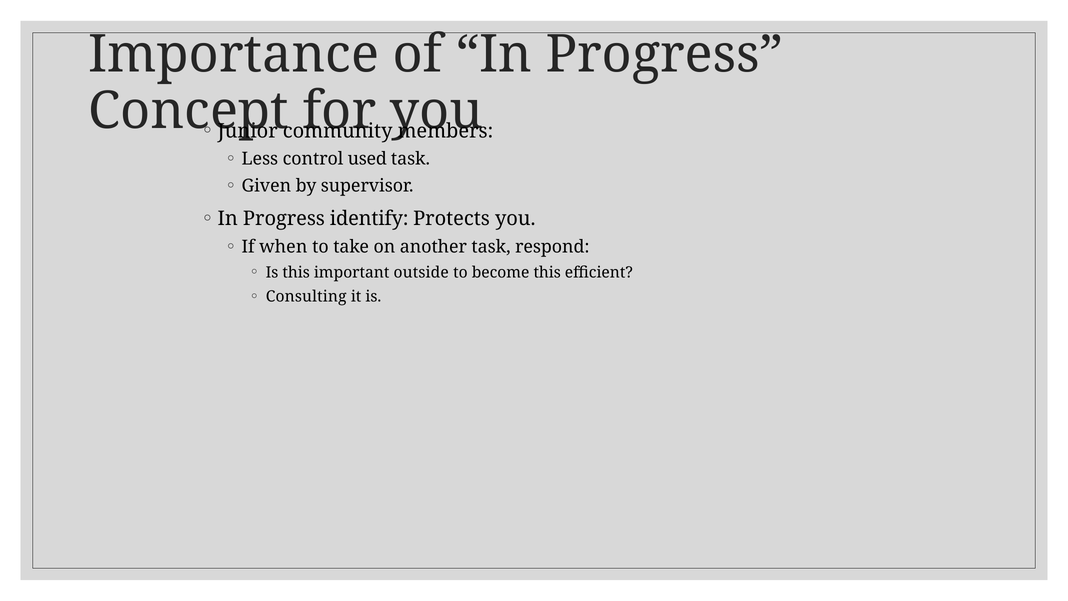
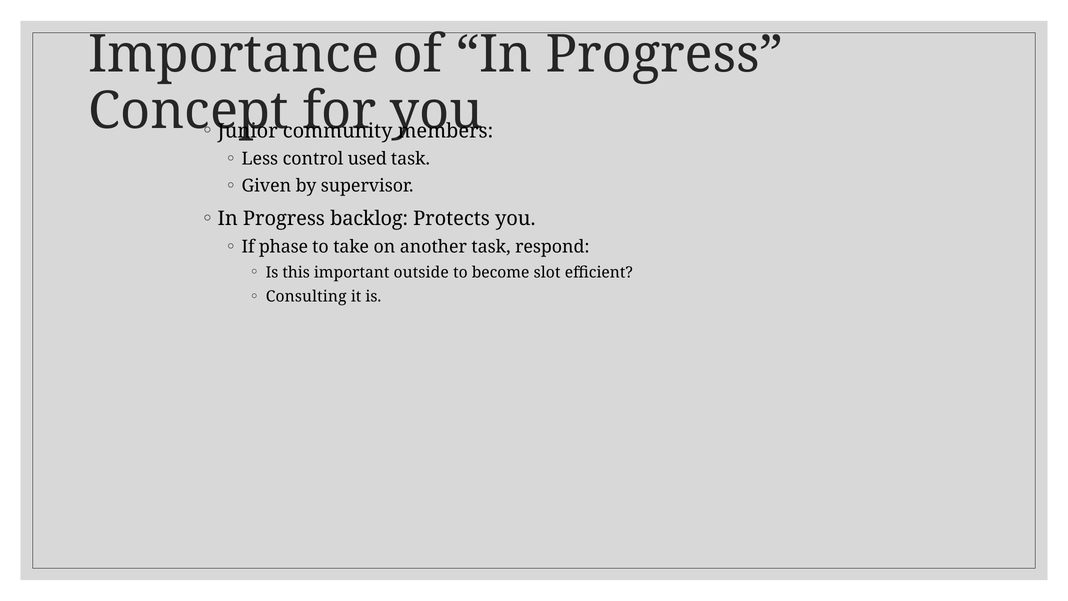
identify: identify -> backlog
when: when -> phase
become this: this -> slot
